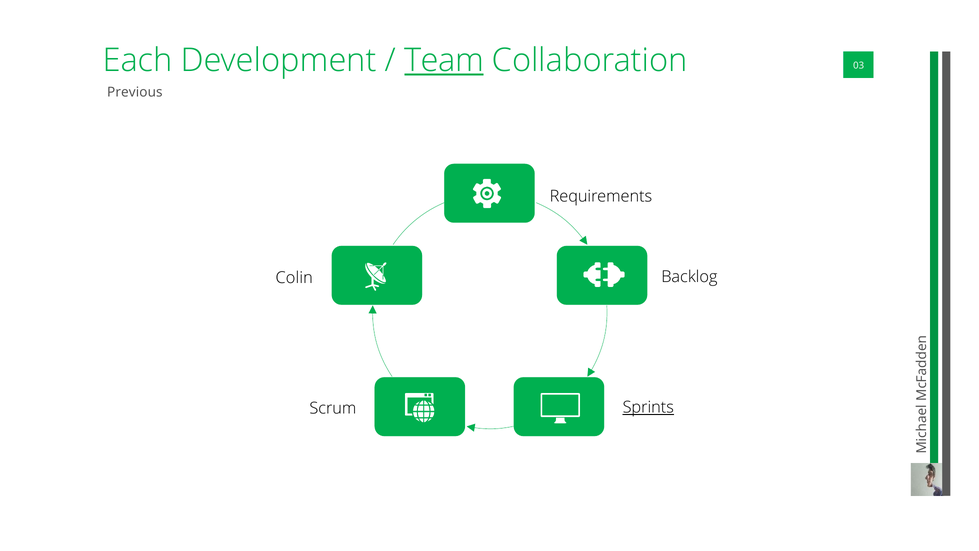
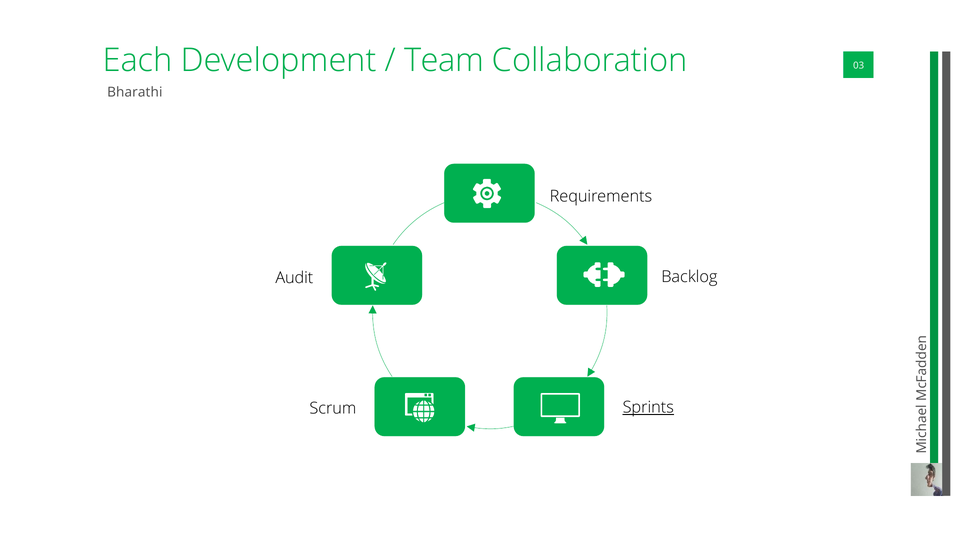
Team underline: present -> none
Previous: Previous -> Bharathi
Colin: Colin -> Audit
